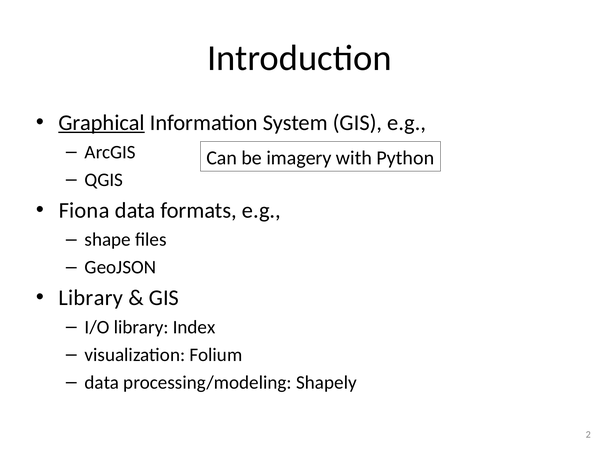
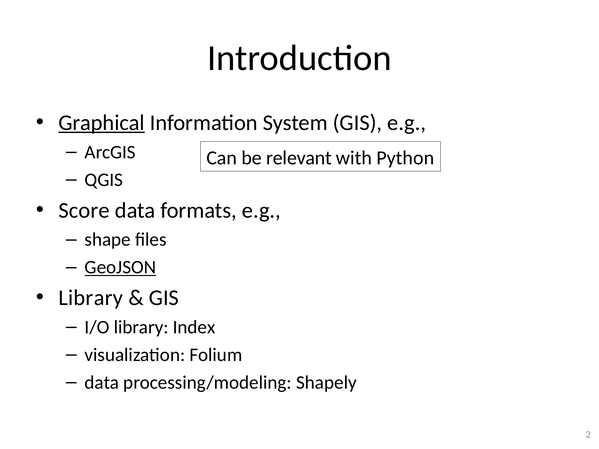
imagery: imagery -> relevant
Fiona: Fiona -> Score
GeoJSON underline: none -> present
